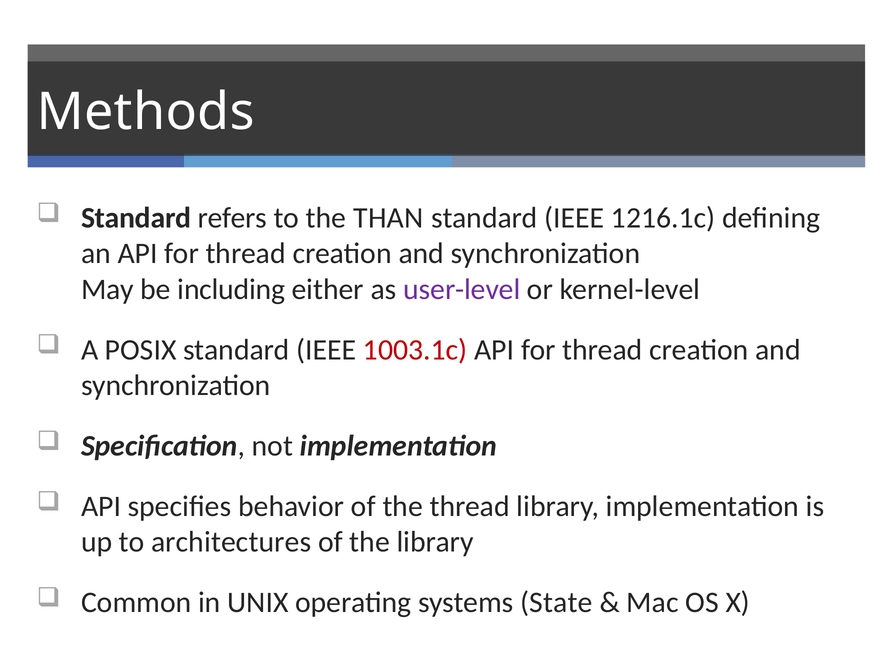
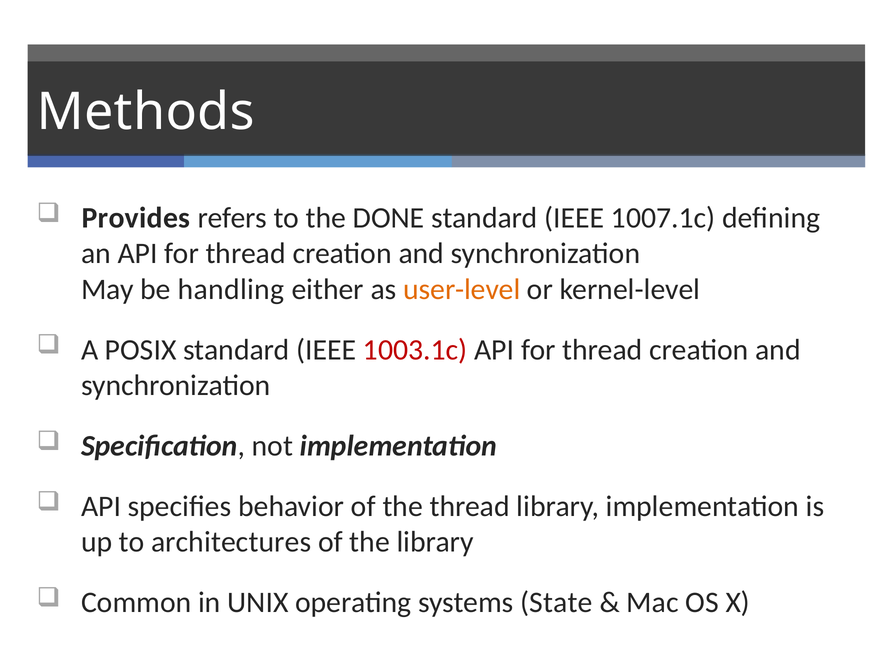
Standard at (136, 218): Standard -> Provides
THAN: THAN -> DONE
1216.1c: 1216.1c -> 1007.1c
including: including -> handling
user-level colour: purple -> orange
